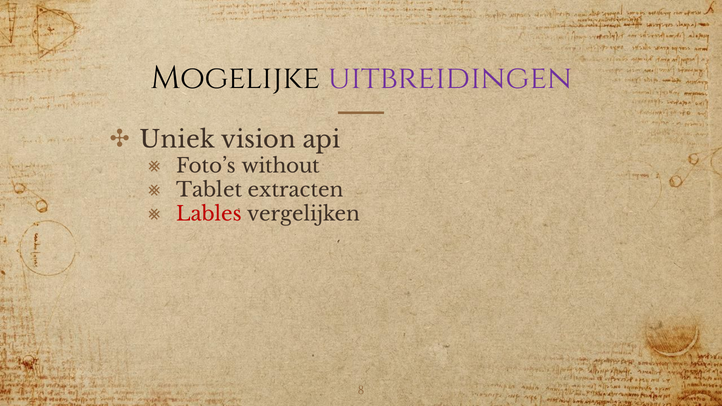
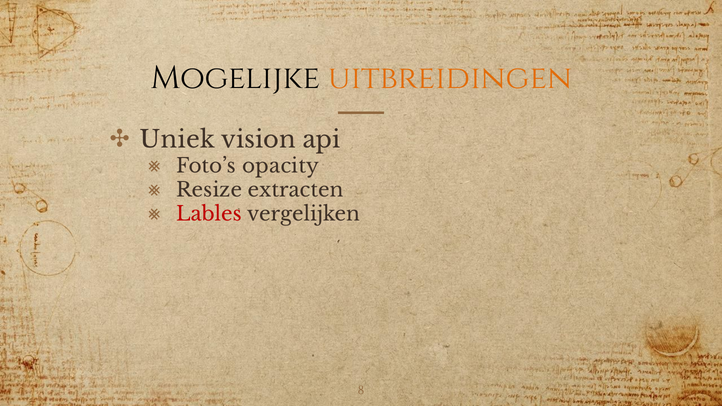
uitbreidingen colour: purple -> orange
without: without -> opacity
Tablet: Tablet -> Resize
